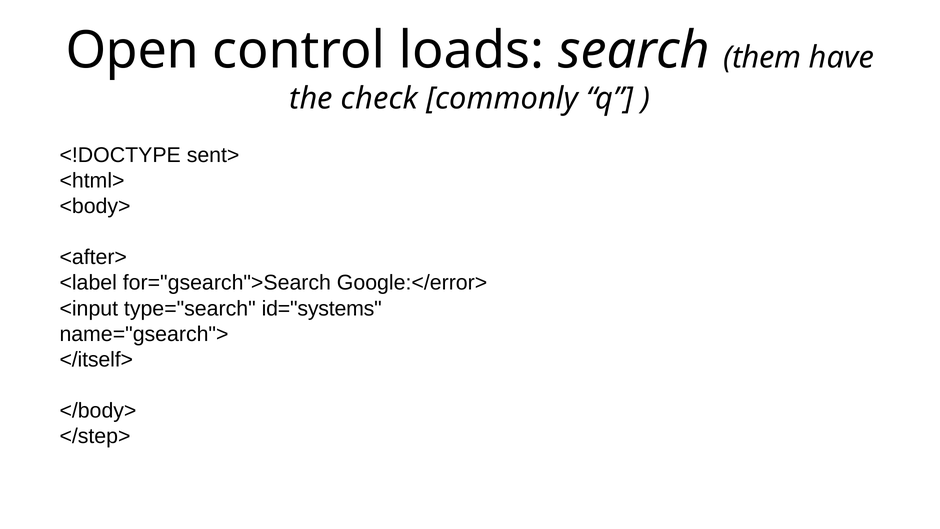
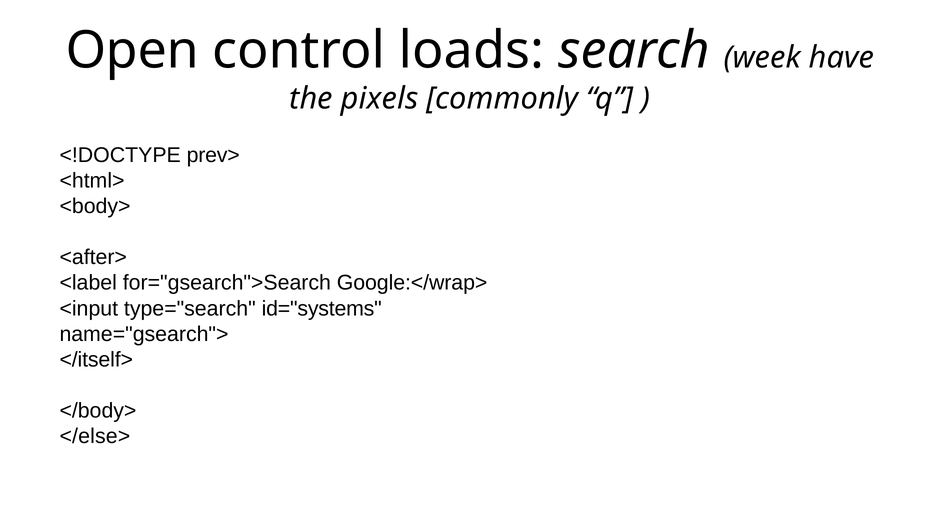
them: them -> week
check: check -> pixels
sent>: sent> -> prev>
Google:</error>: Google:</error> -> Google:</wrap>
</step>: </step> -> </else>
